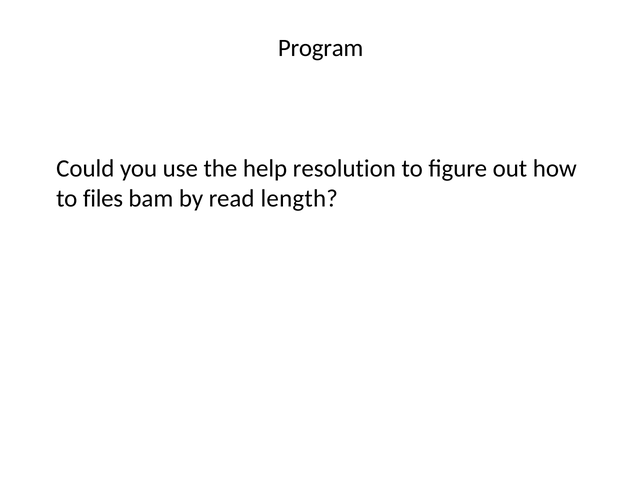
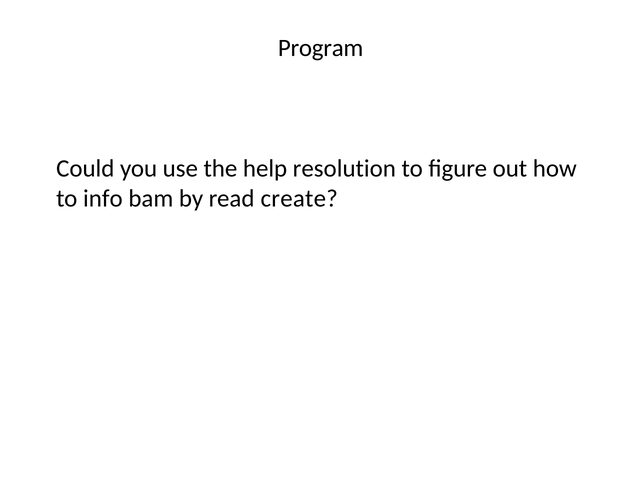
files: files -> info
length: length -> create
